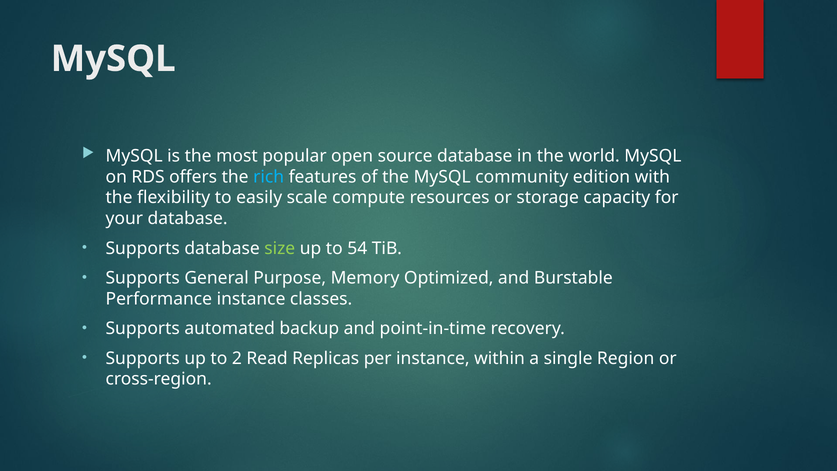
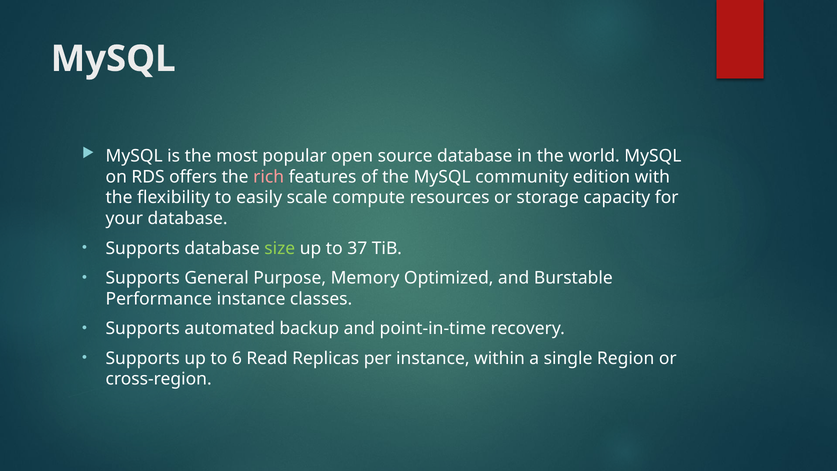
rich colour: light blue -> pink
54: 54 -> 37
2: 2 -> 6
